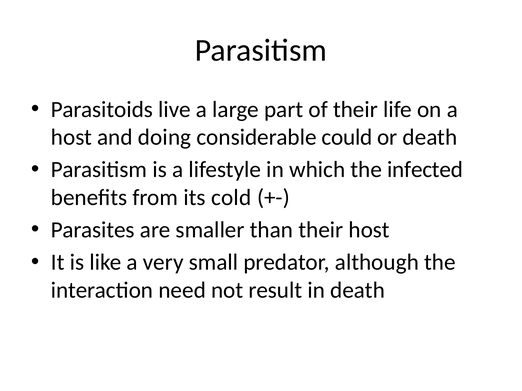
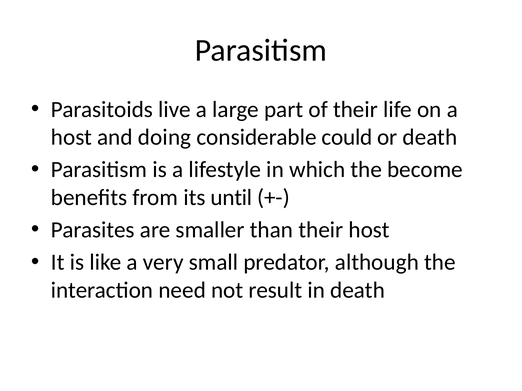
infected: infected -> become
cold: cold -> until
